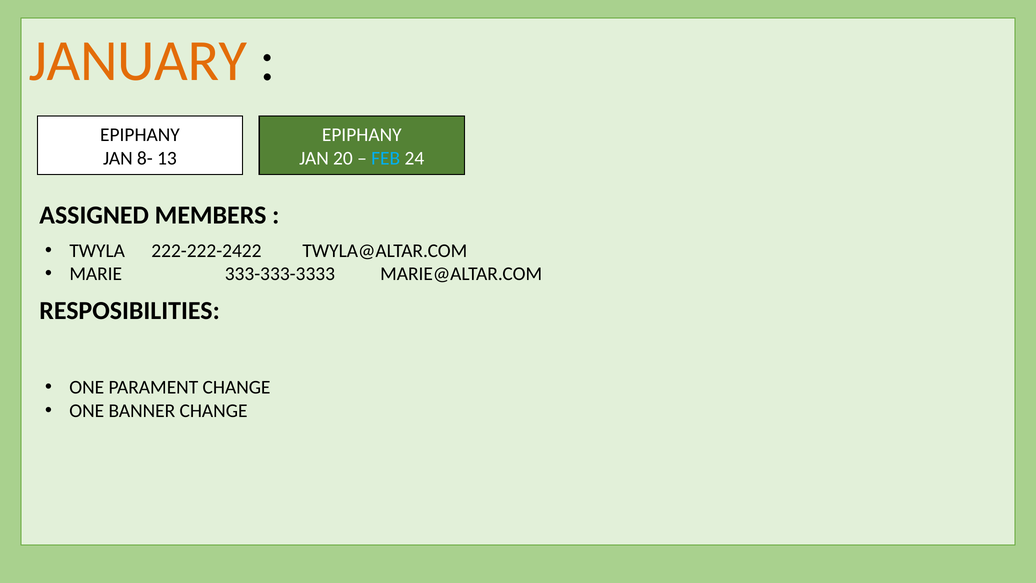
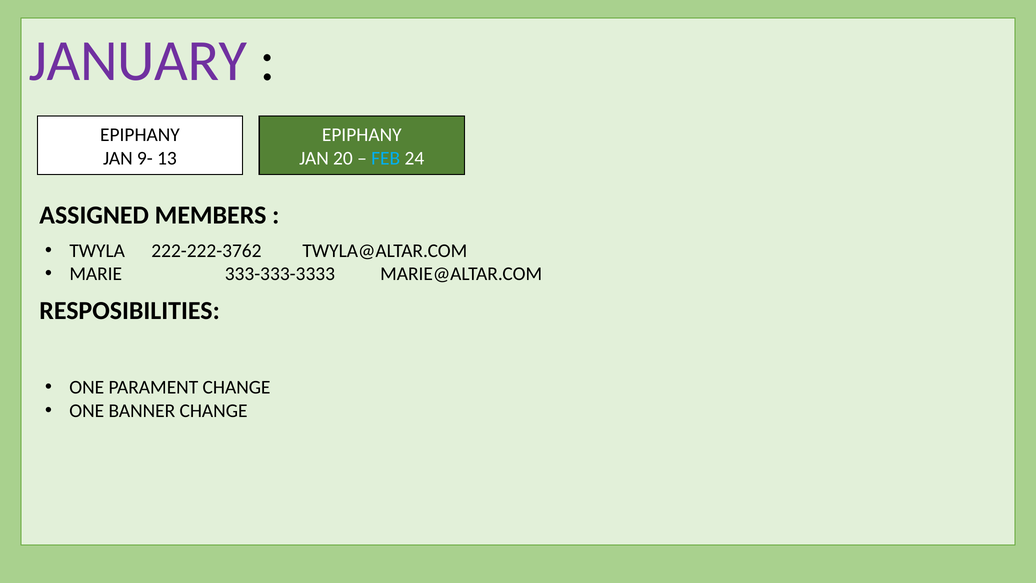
JANUARY colour: orange -> purple
8-: 8- -> 9-
222-222-2422: 222-222-2422 -> 222-222-3762
